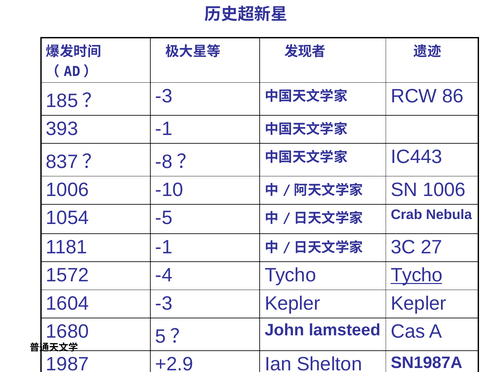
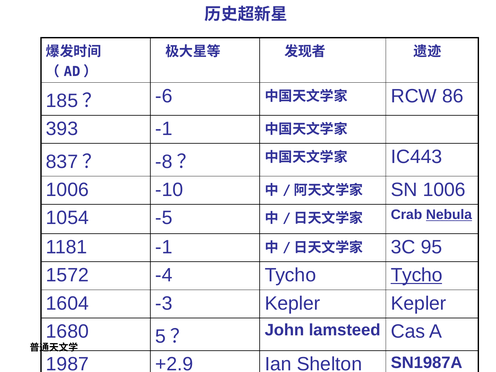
-3 at (164, 96): -3 -> -6
Nebula underline: none -> present
27: 27 -> 95
